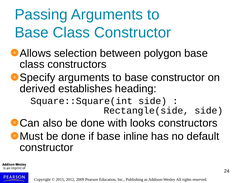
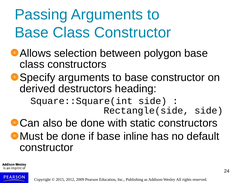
establishes: establishes -> destructors
looks: looks -> static
